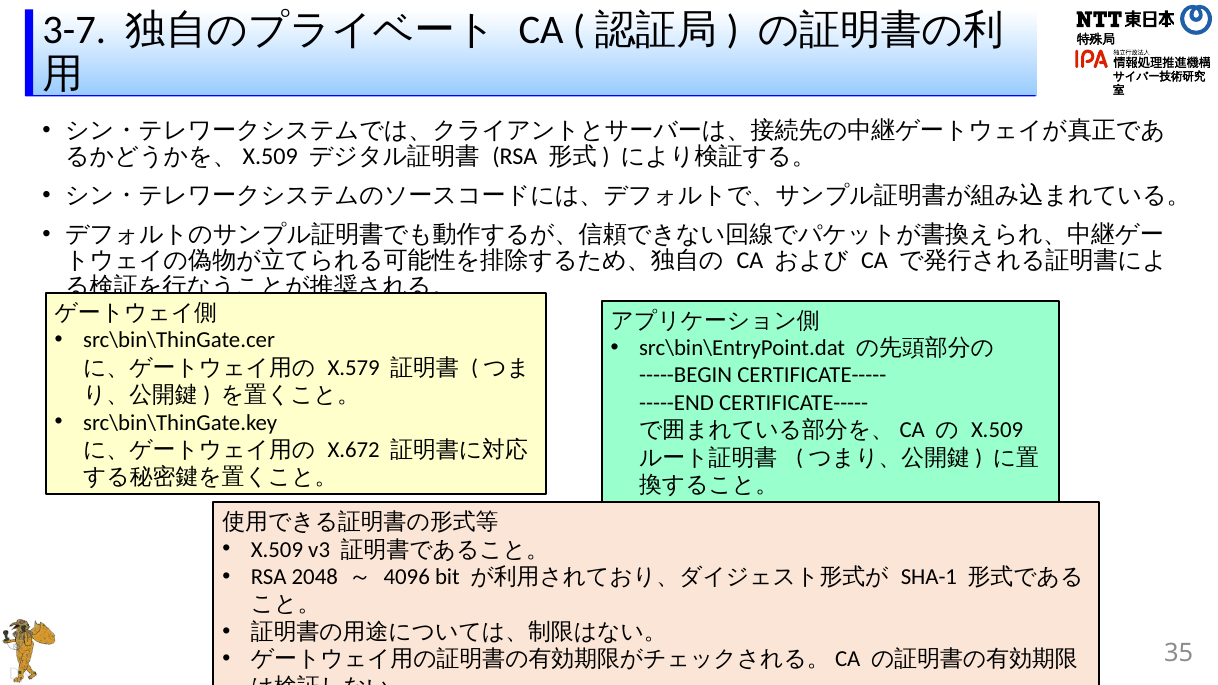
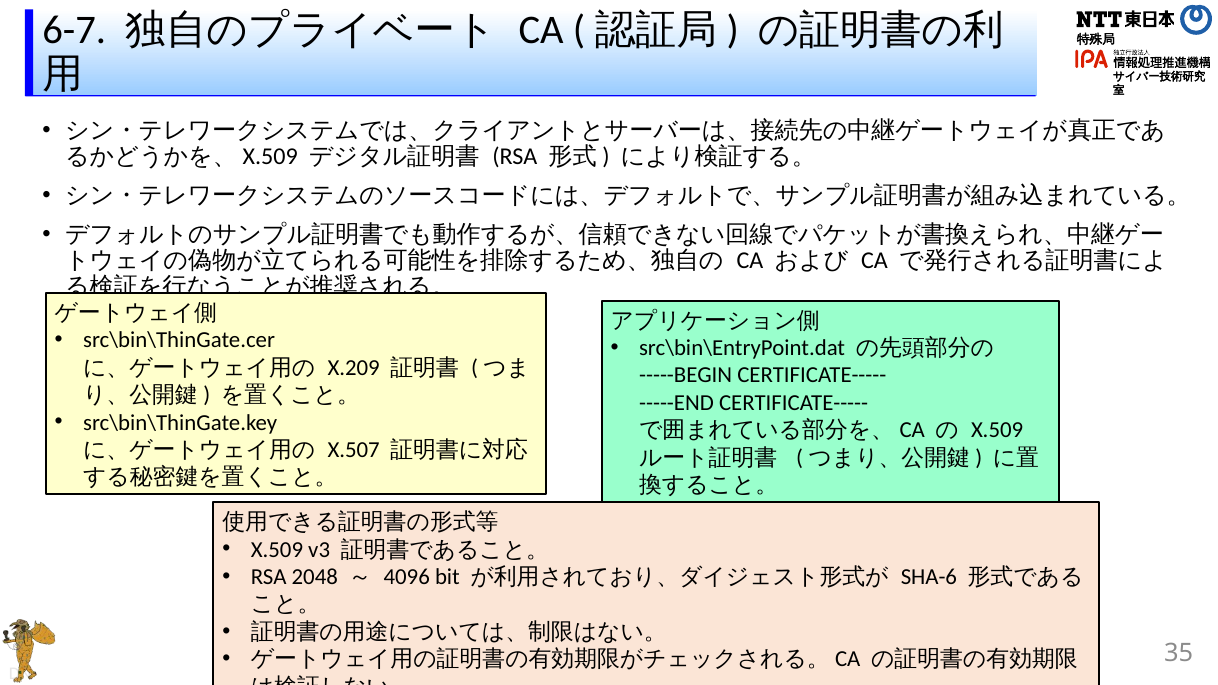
3-7: 3-7 -> 6-7
X.579: X.579 -> X.209
X.672: X.672 -> X.507
SHA-1: SHA-1 -> SHA-6
